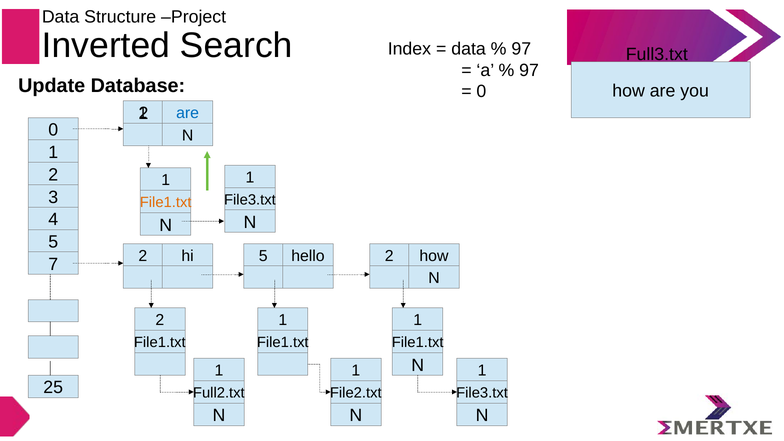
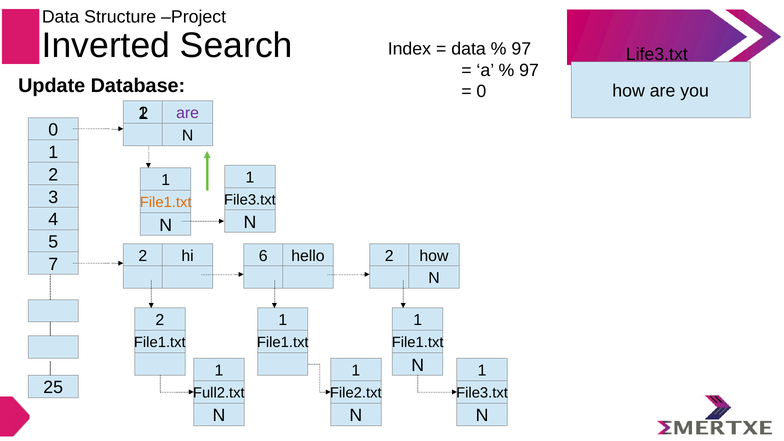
Full3.txt: Full3.txt -> Life3.txt
are at (188, 113) colour: blue -> purple
hi 5: 5 -> 6
